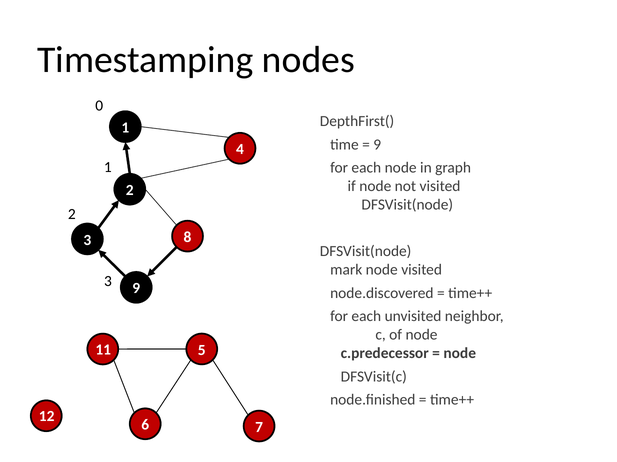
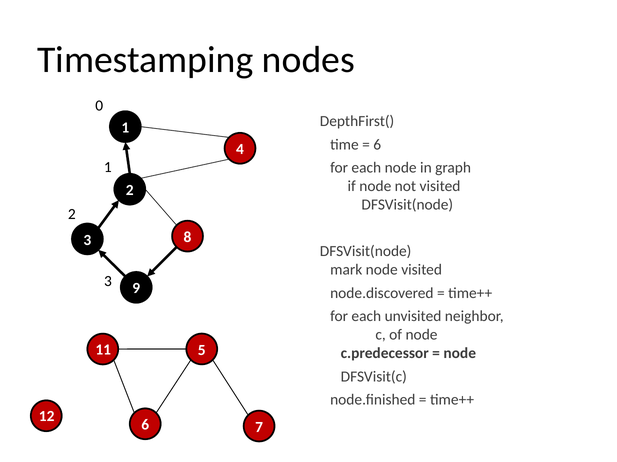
9 at (377, 145): 9 -> 6
